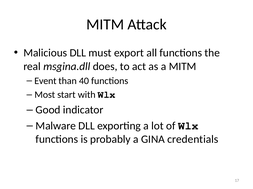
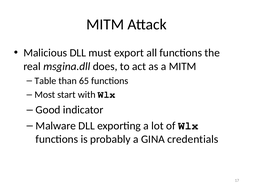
Event: Event -> Table
40: 40 -> 65
